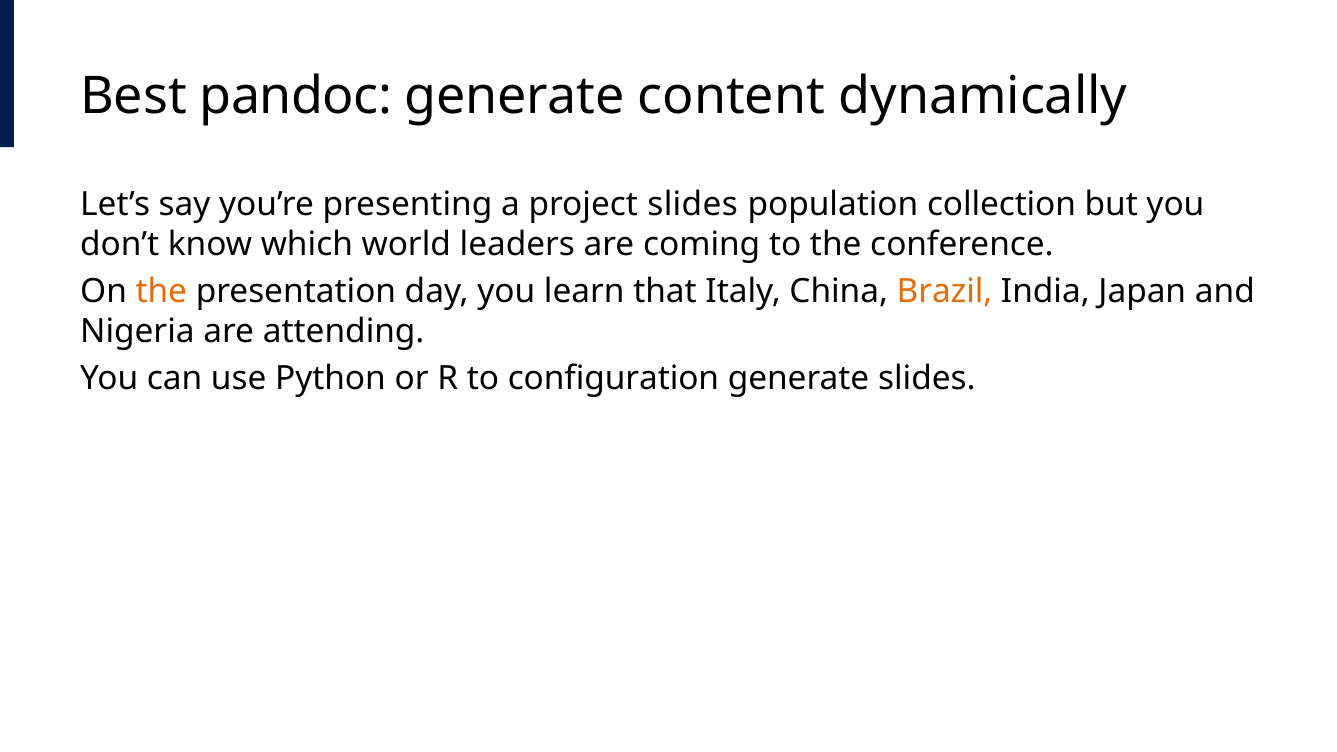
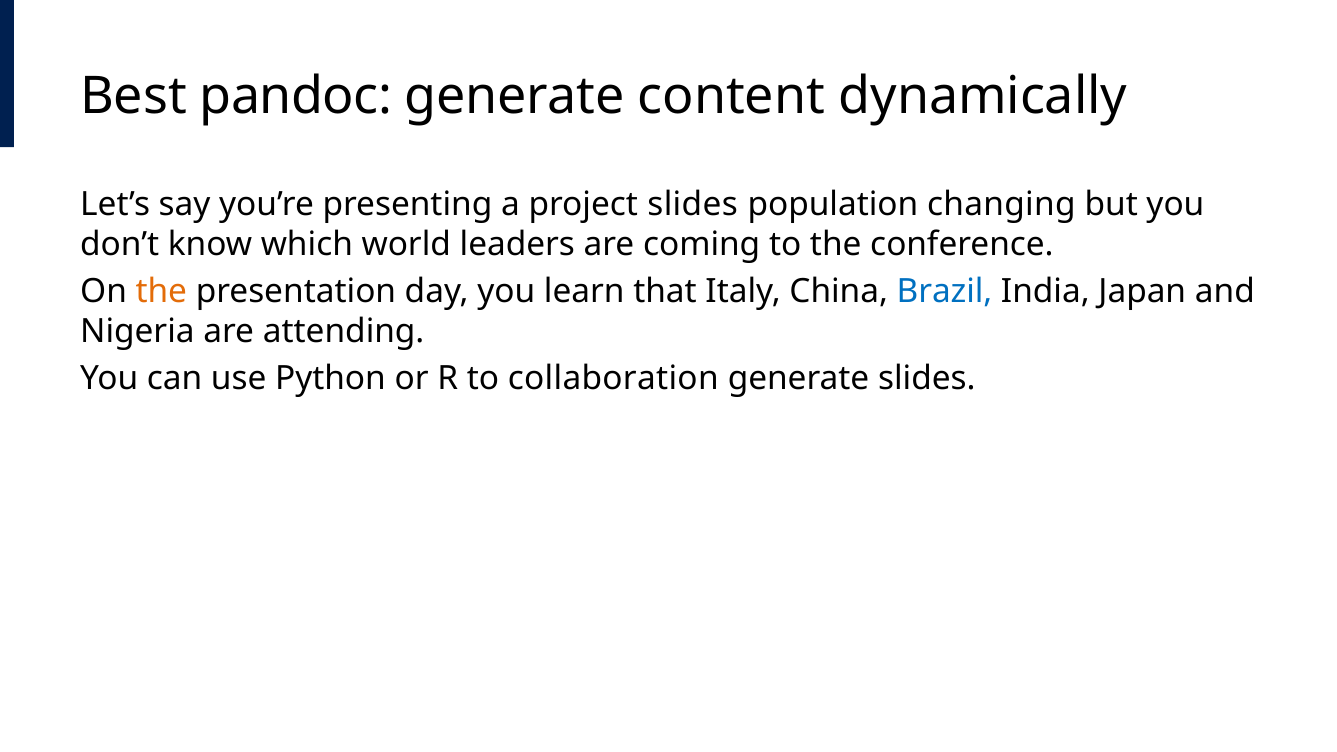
collection: collection -> changing
Brazil colour: orange -> blue
configuration: configuration -> collaboration
